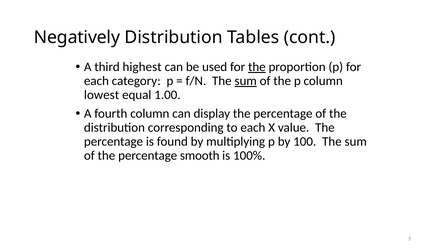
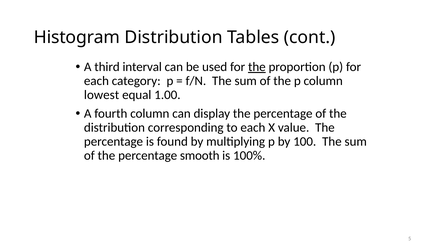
Negatively: Negatively -> Histogram
highest: highest -> interval
sum at (246, 81) underline: present -> none
